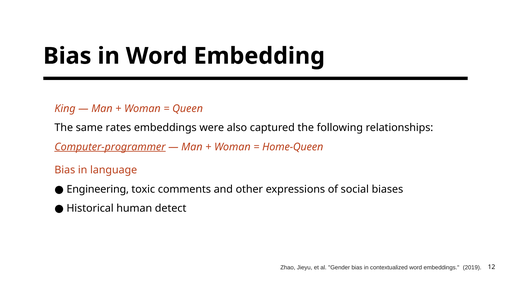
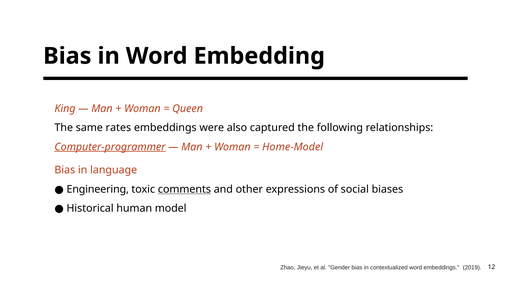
Home-Queen: Home-Queen -> Home-Model
comments underline: none -> present
detect: detect -> model
